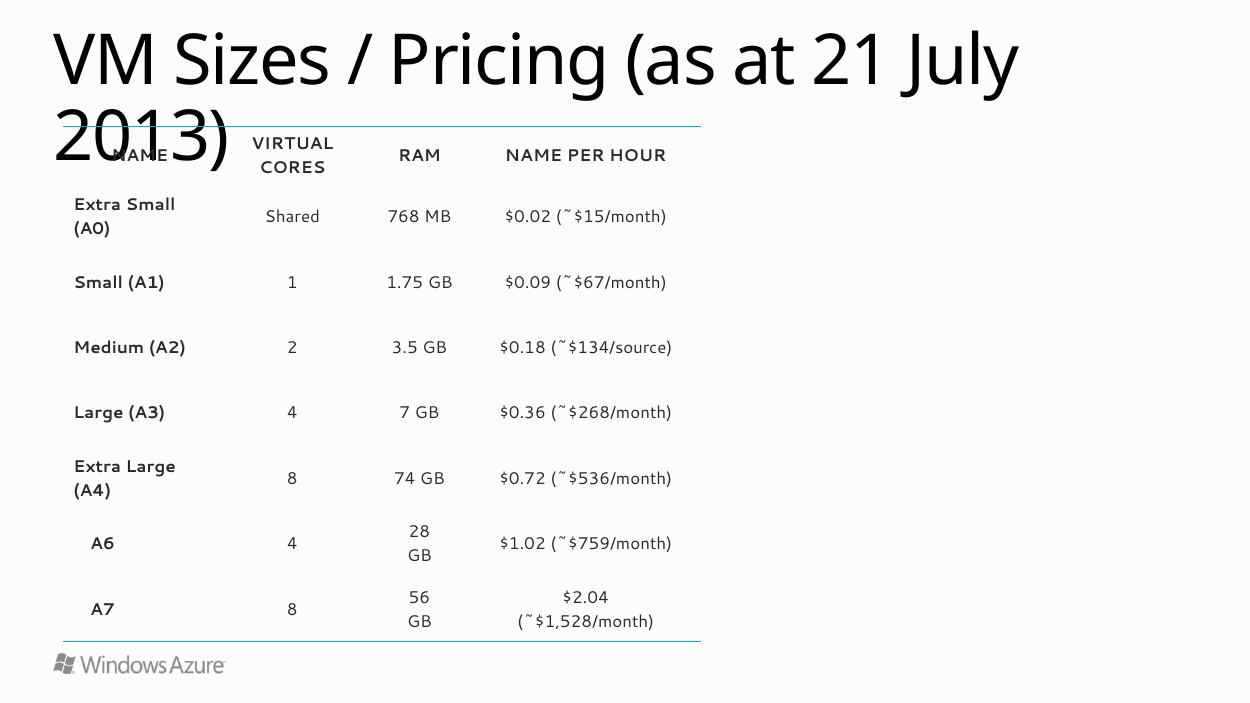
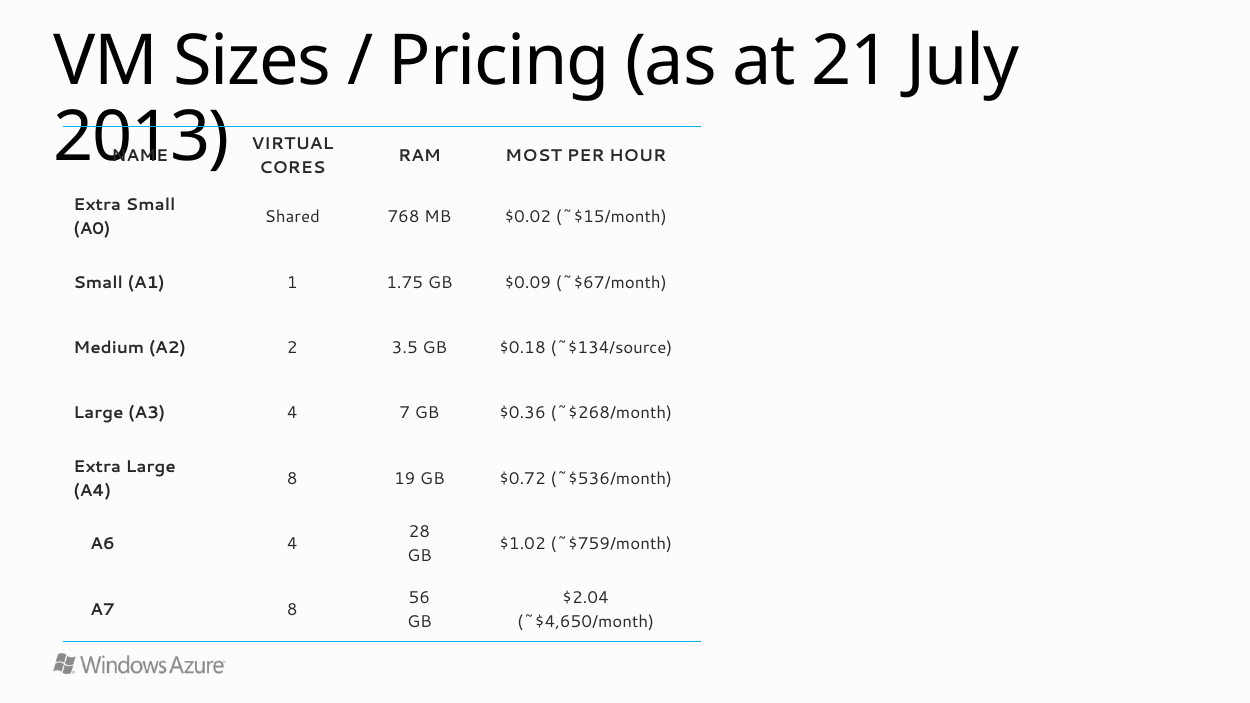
RAM NAME: NAME -> MOST
74: 74 -> 19
~$1,528/month: ~$1,528/month -> ~$4,650/month
